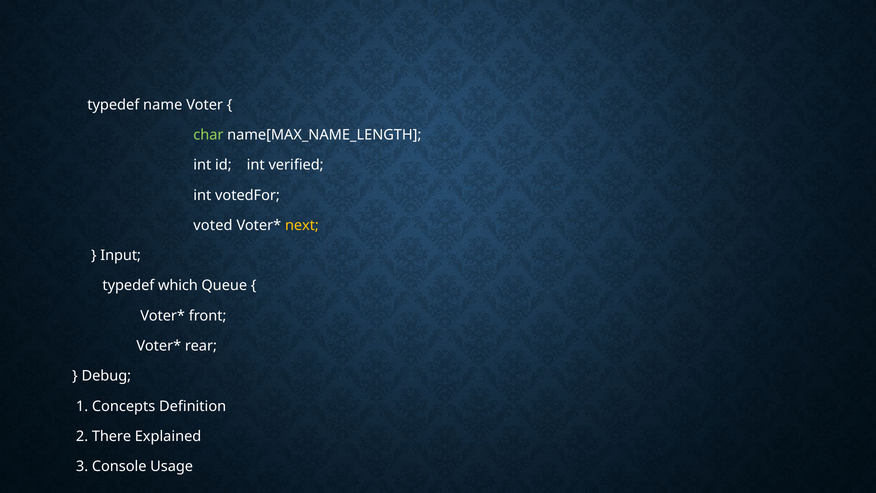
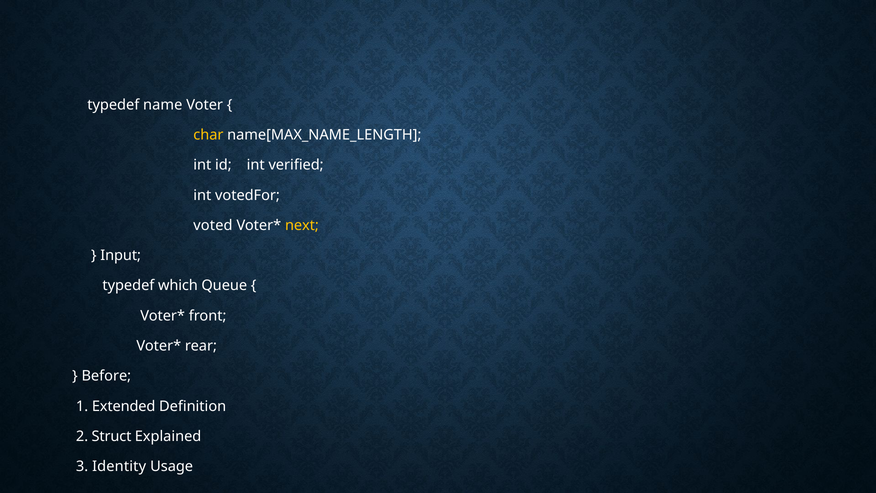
char colour: light green -> yellow
Debug: Debug -> Before
Concepts: Concepts -> Extended
There: There -> Struct
Console: Console -> Identity
